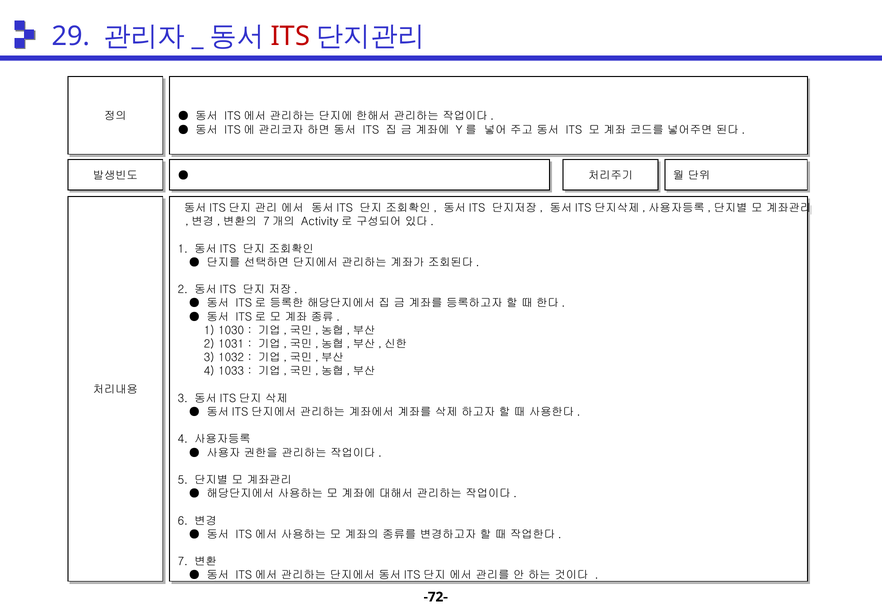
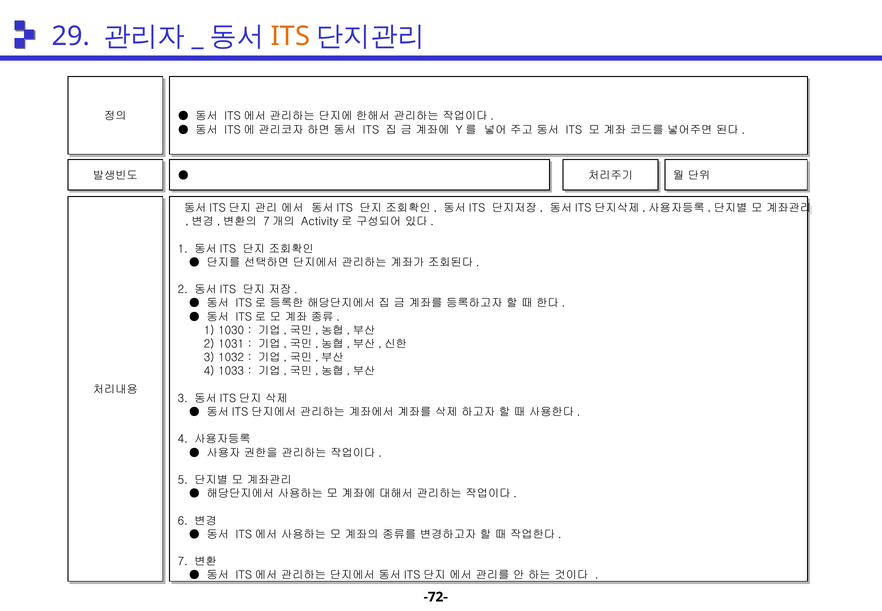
ITS at (290, 36) colour: red -> orange
